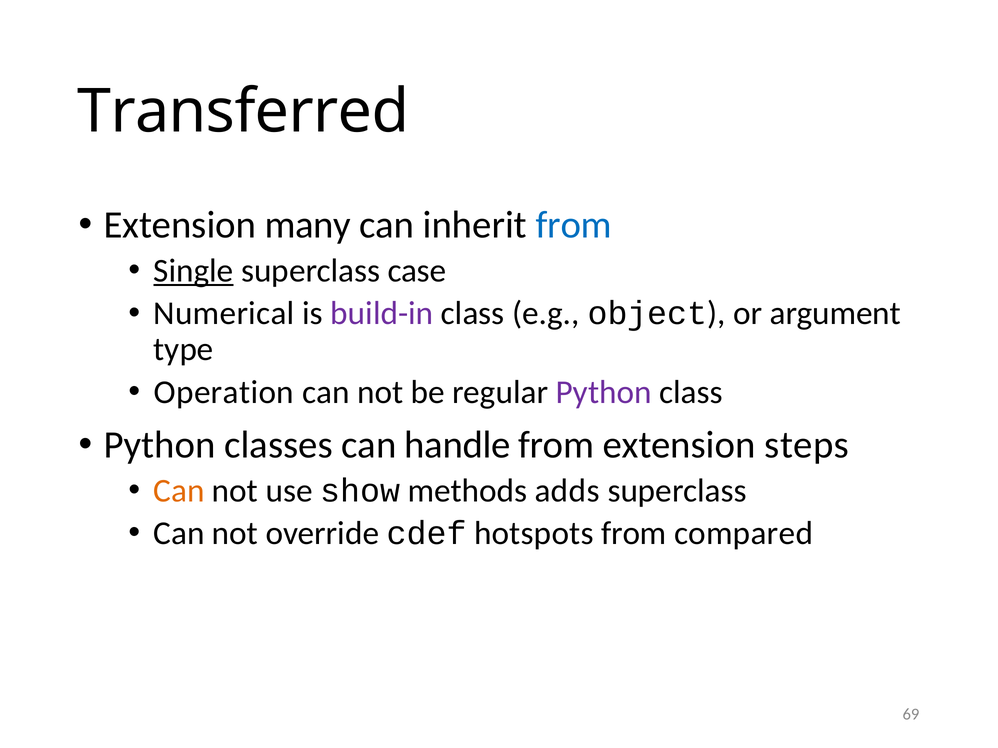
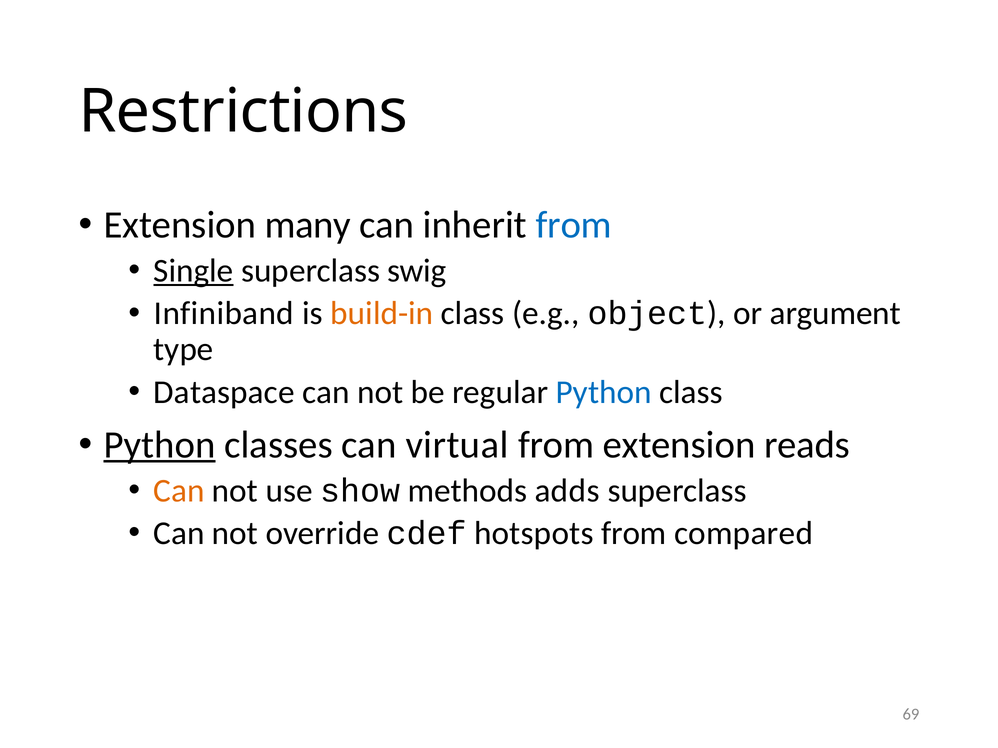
Transferred: Transferred -> Restrictions
case: case -> swig
Numerical: Numerical -> Infiniband
build-in colour: purple -> orange
Operation: Operation -> Dataspace
Python at (604, 392) colour: purple -> blue
Python at (159, 445) underline: none -> present
handle: handle -> virtual
steps: steps -> reads
